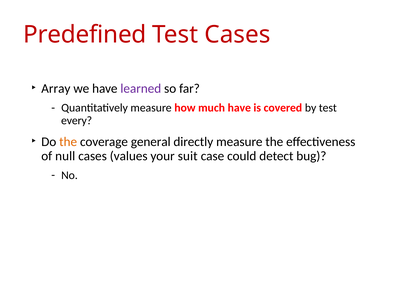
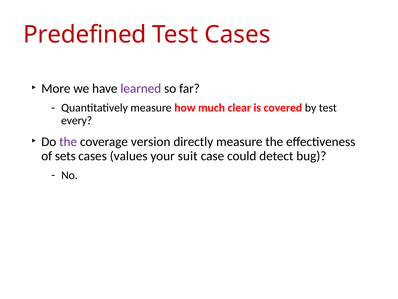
Array: Array -> More
much have: have -> clear
the at (68, 142) colour: orange -> purple
general: general -> version
null: null -> sets
